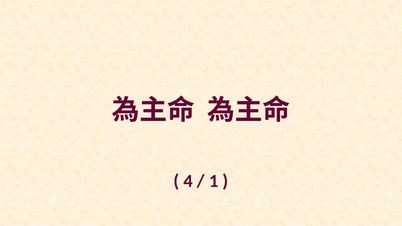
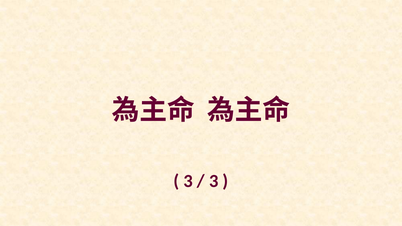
4 at (188, 181): 4 -> 3
1 at (214, 181): 1 -> 3
